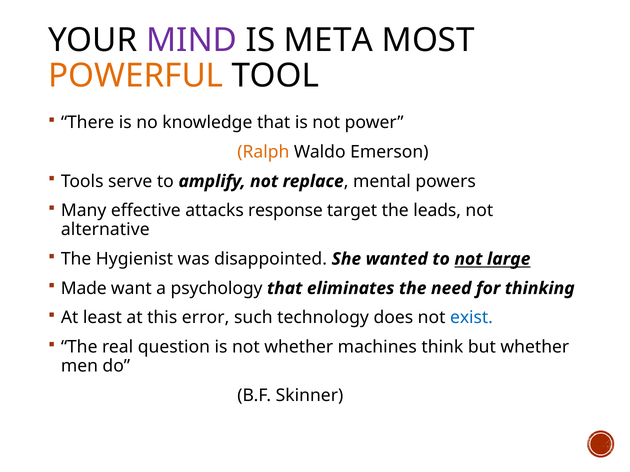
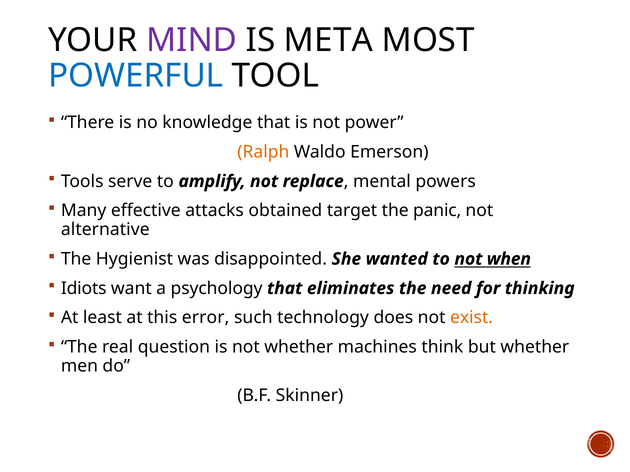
POWERFUL colour: orange -> blue
response: response -> obtained
leads: leads -> panic
large: large -> when
Made: Made -> Idiots
exist colour: blue -> orange
